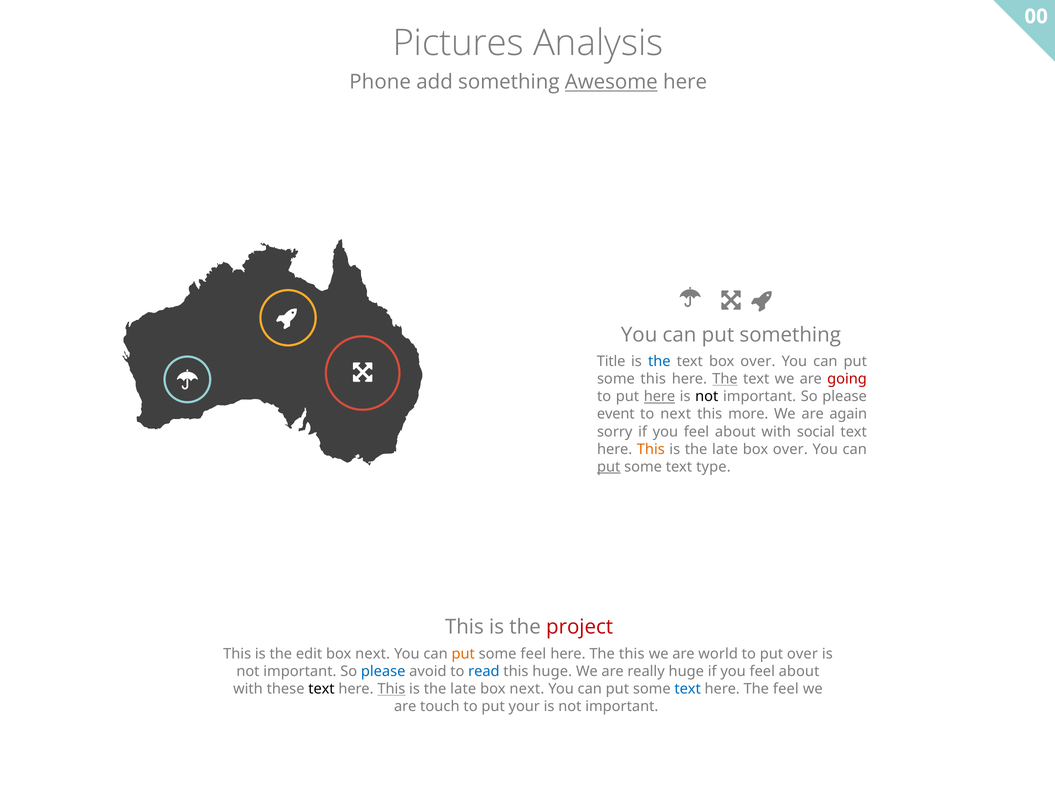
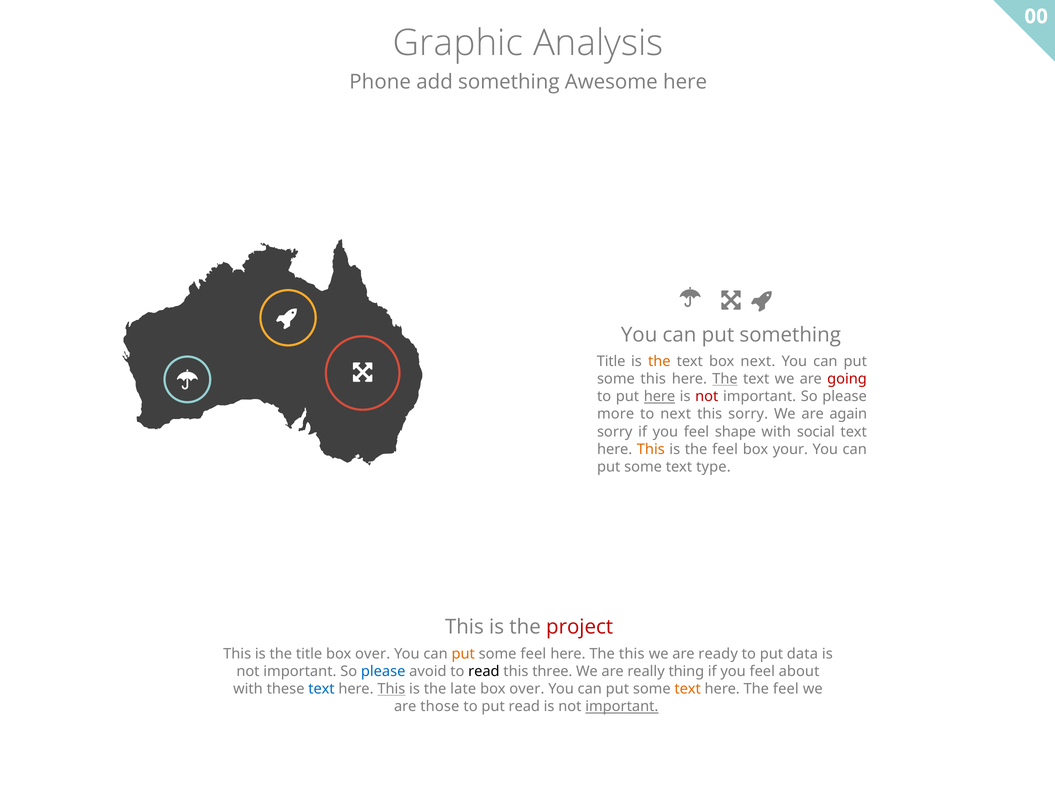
Pictures: Pictures -> Graphic
Awesome underline: present -> none
the at (659, 362) colour: blue -> orange
text box over: over -> next
not at (707, 397) colour: black -> red
event: event -> more
this more: more -> sorry
about at (735, 432): about -> shape
late at (725, 449): late -> feel
over at (790, 449): over -> your
put at (609, 467) underline: present -> none
the edit: edit -> title
next at (373, 654): next -> over
world: world -> ready
put over: over -> data
read at (484, 672) colour: blue -> black
this huge: huge -> three
really huge: huge -> thing
text at (321, 689) colour: black -> blue
next at (527, 689): next -> over
text at (688, 689) colour: blue -> orange
touch: touch -> those
put your: your -> read
important at (622, 707) underline: none -> present
